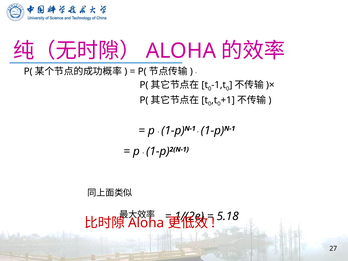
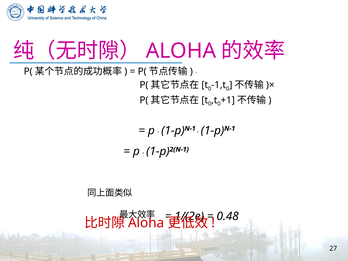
5.18: 5.18 -> 0.48
